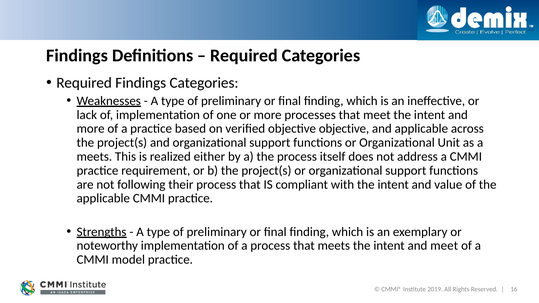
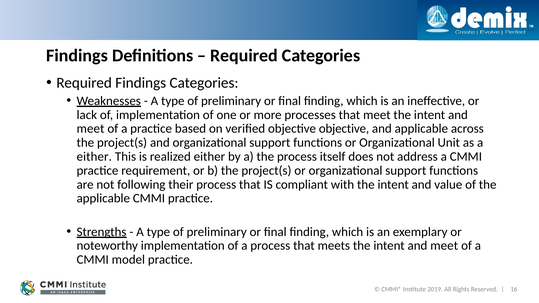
more at (91, 129): more -> meet
meets at (94, 157): meets -> either
